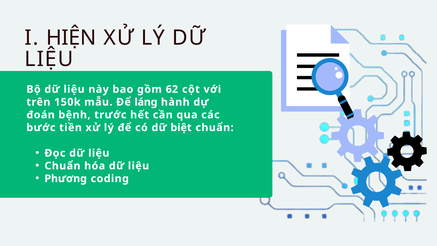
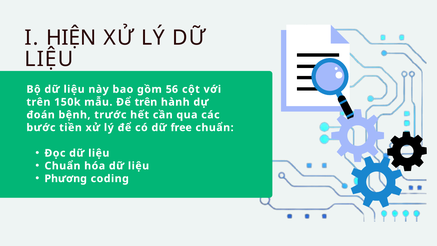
62: 62 -> 56
Để láng: láng -> trên
biệt: biệt -> free
